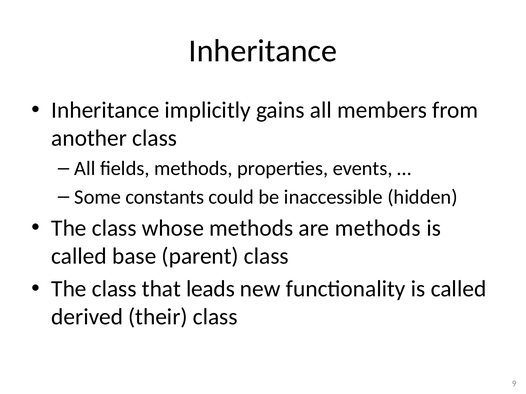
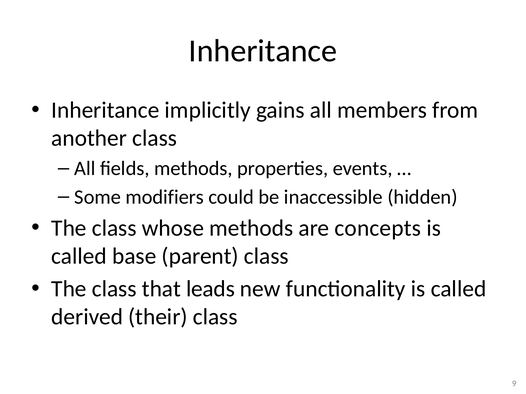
constants: constants -> modifiers
are methods: methods -> concepts
